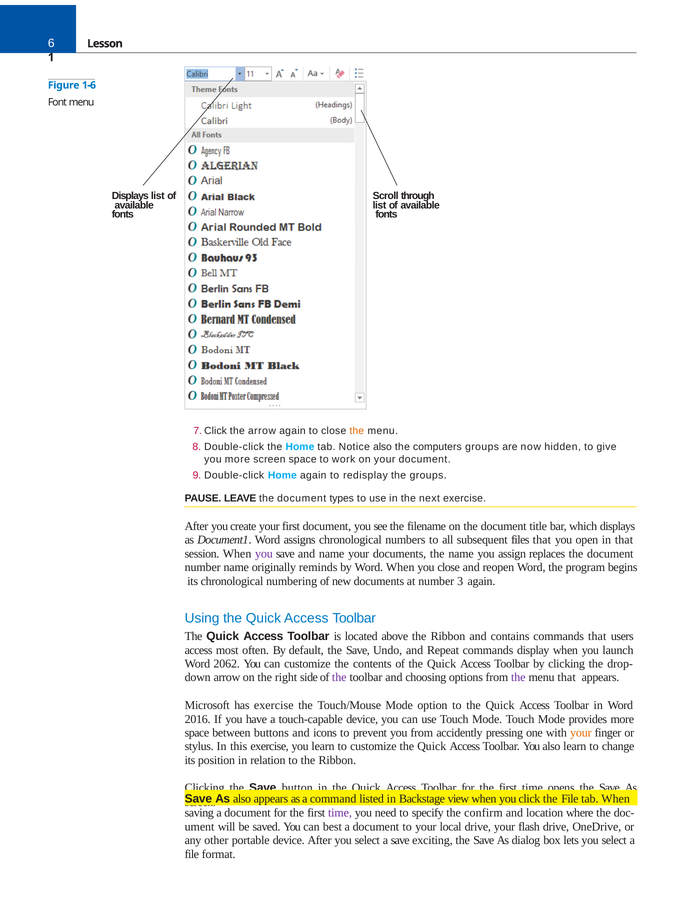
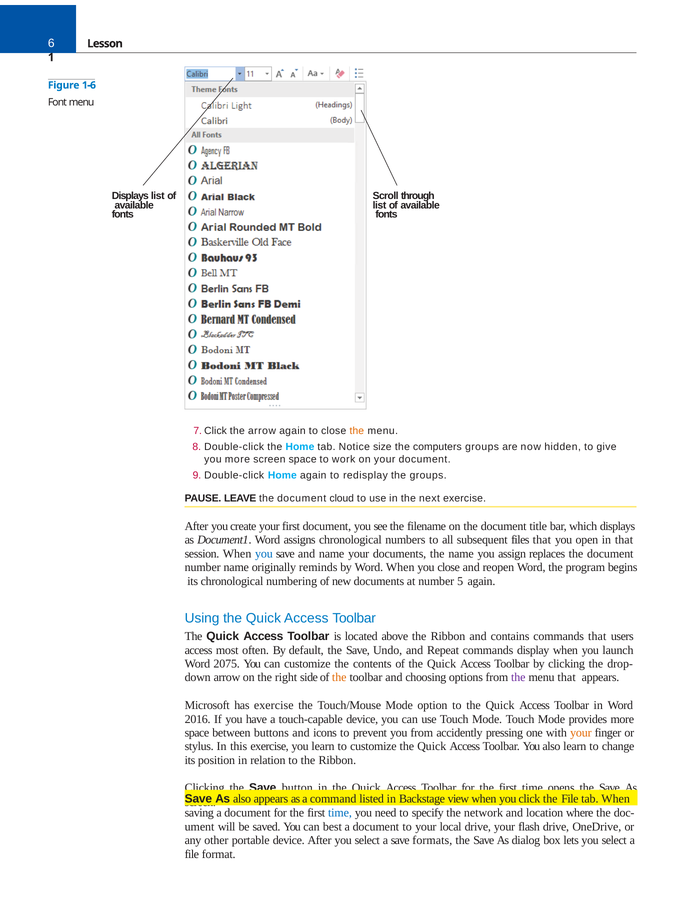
Notice also: also -> size
types: types -> cloud
you at (264, 553) colour: purple -> blue
3: 3 -> 5
2062: 2062 -> 2075
the at (339, 677) colour: purple -> orange
time at (340, 812) colour: purple -> blue
confirm: confirm -> network
exciting: exciting -> formats
